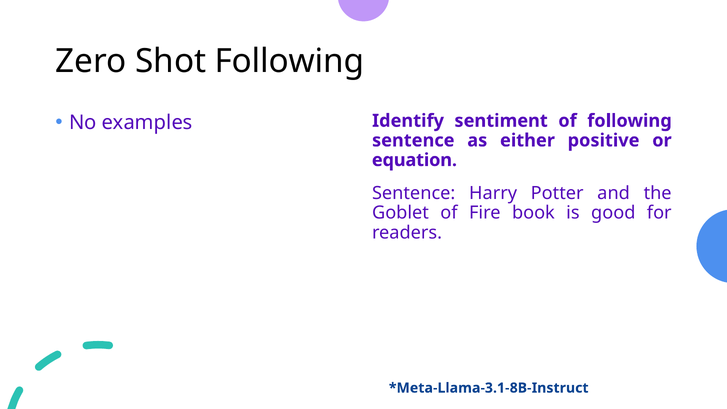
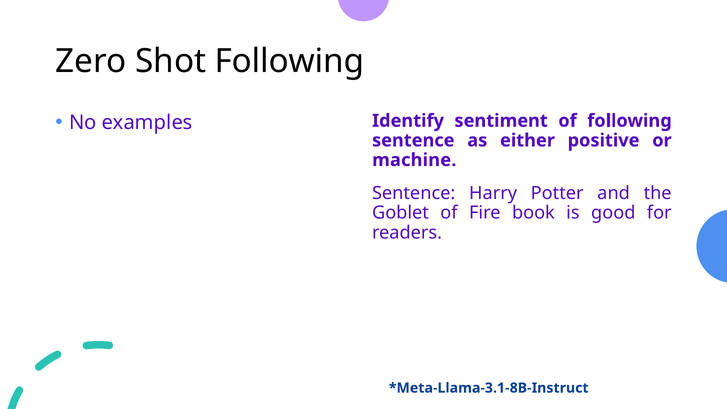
equation: equation -> machine
